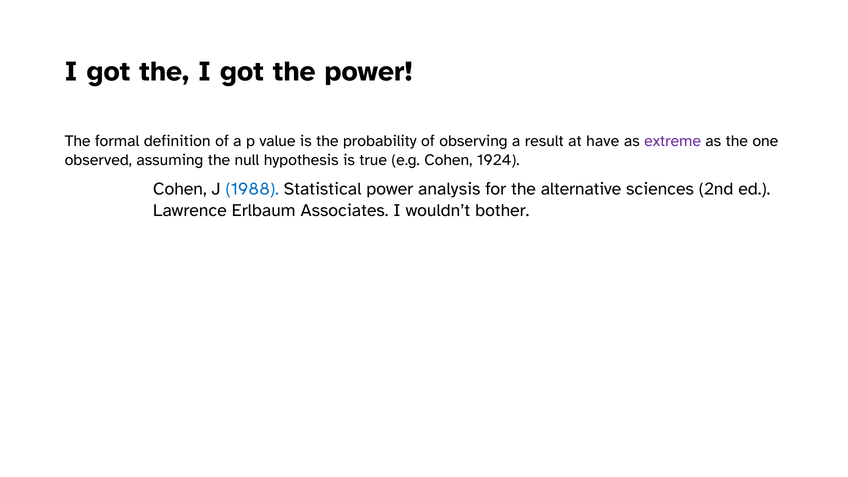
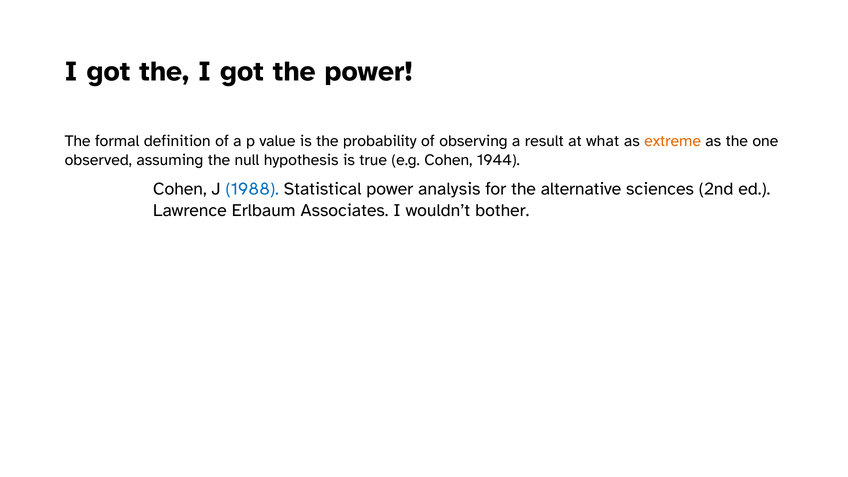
have: have -> what
extreme colour: purple -> orange
1924: 1924 -> 1944
